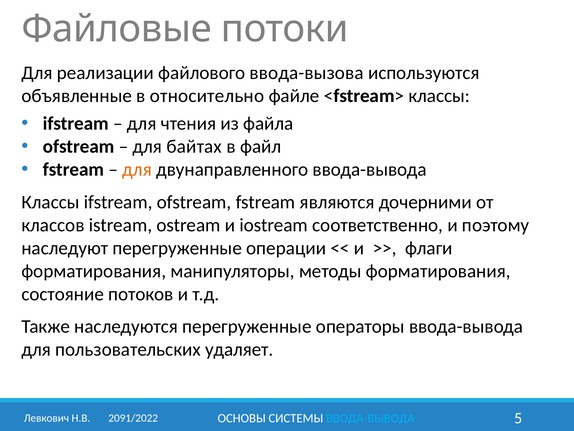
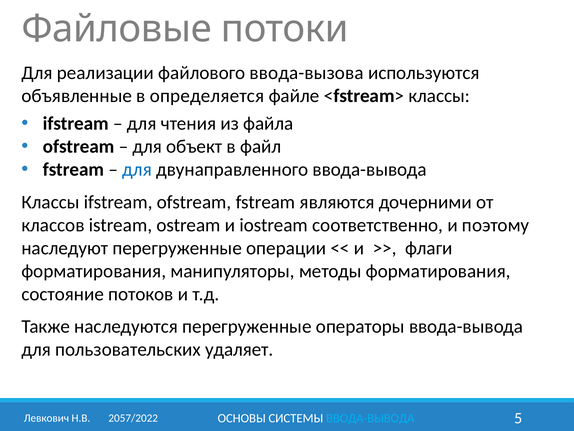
относительно: относительно -> определяется
байтах: байтах -> объект
для at (137, 169) colour: orange -> blue
2091/2022: 2091/2022 -> 2057/2022
